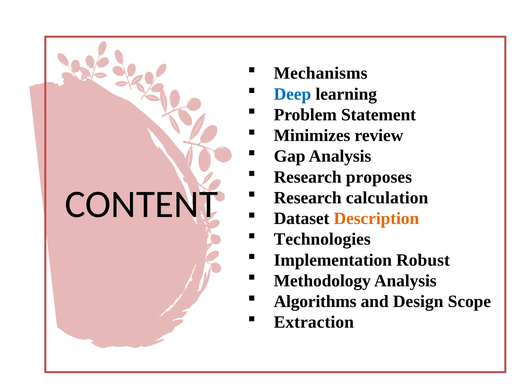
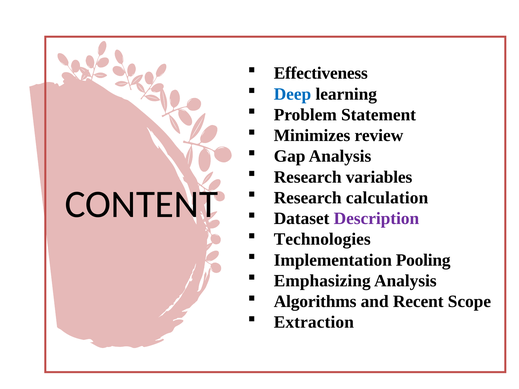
Mechanisms: Mechanisms -> Effectiveness
proposes: proposes -> variables
Description colour: orange -> purple
Robust: Robust -> Pooling
Methodology: Methodology -> Emphasizing
Design: Design -> Recent
